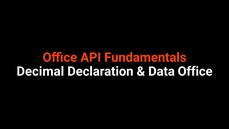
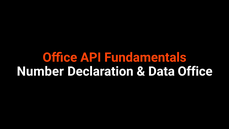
Decimal: Decimal -> Number
